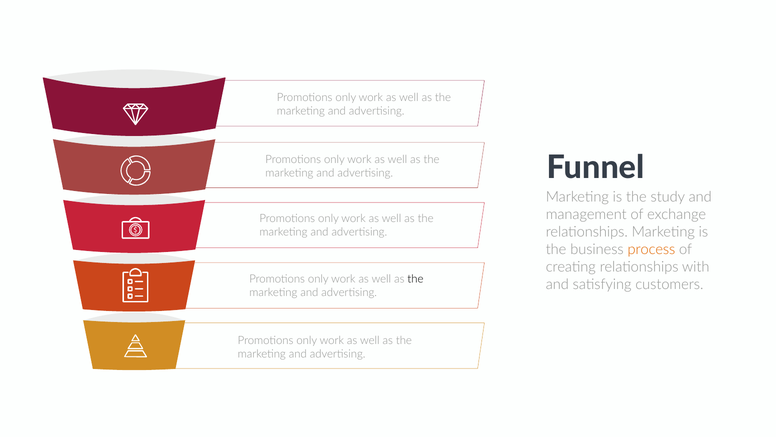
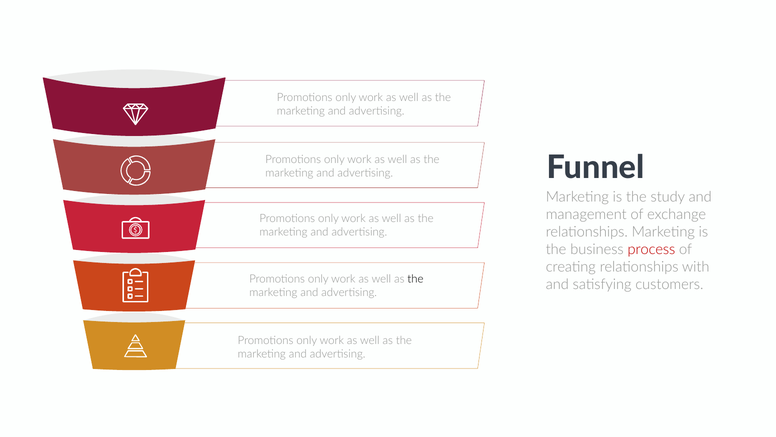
process colour: orange -> red
